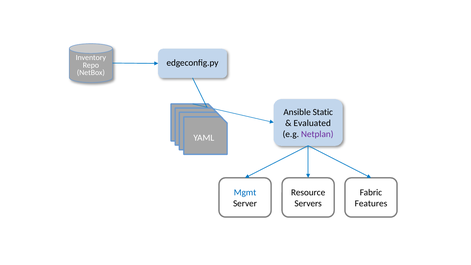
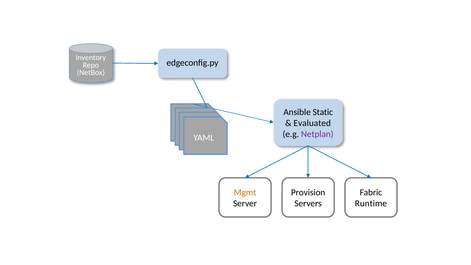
Mgmt colour: blue -> orange
Resource: Resource -> Provision
Features: Features -> Runtime
